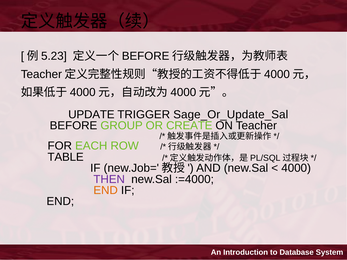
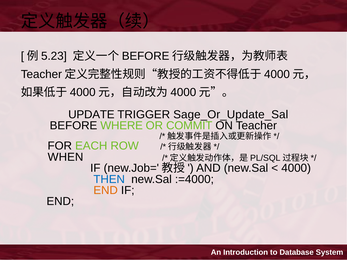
GROUP: GROUP -> WHERE
CREATE: CREATE -> COMMIT
TABLE: TABLE -> WHEN
THEN colour: purple -> blue
